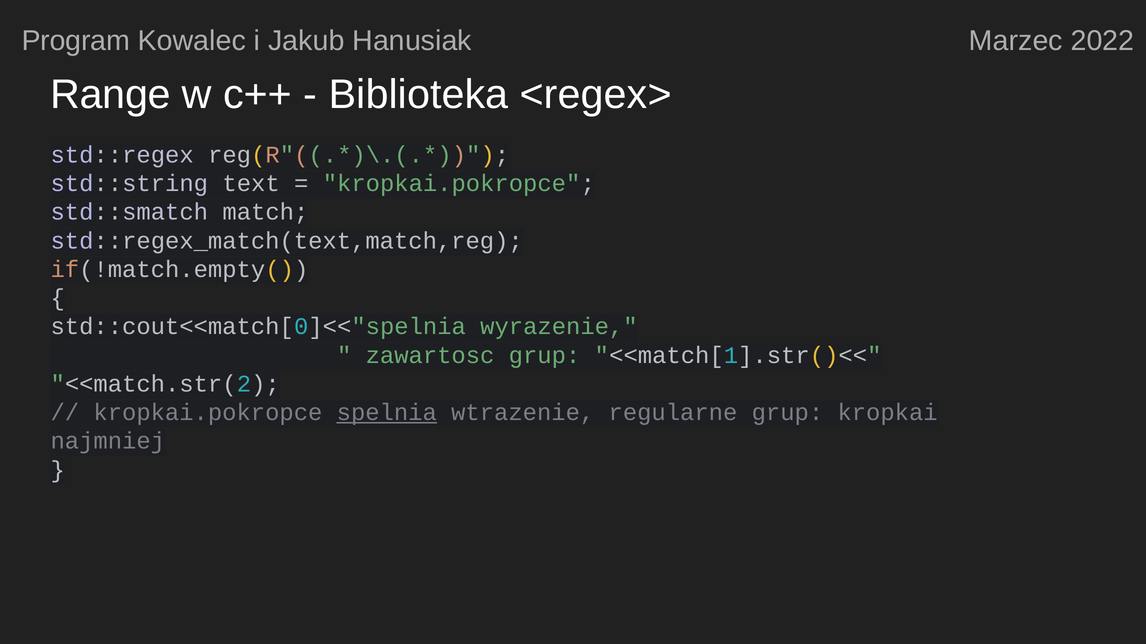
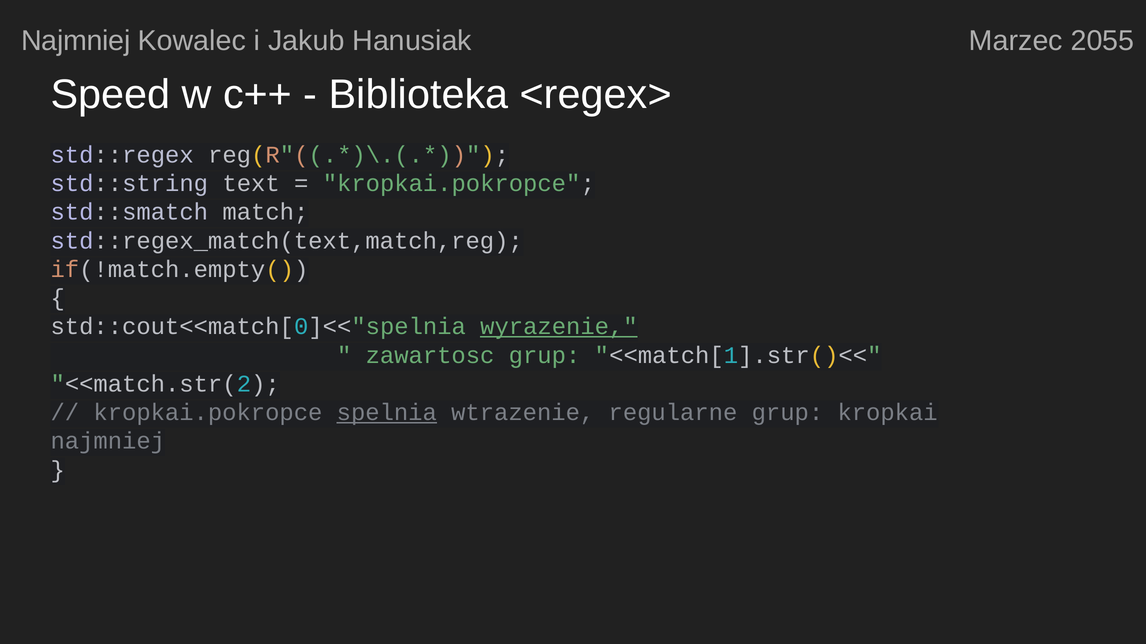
Program at (76, 41): Program -> Najmniej
2022: 2022 -> 2055
Range: Range -> Speed
wyrazenie underline: none -> present
